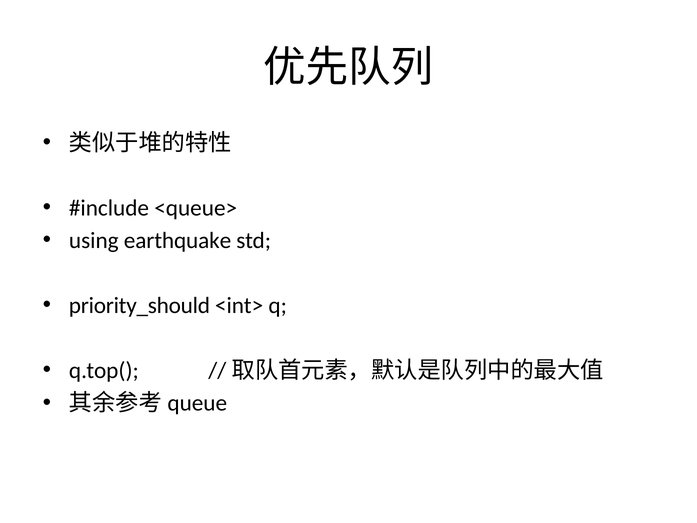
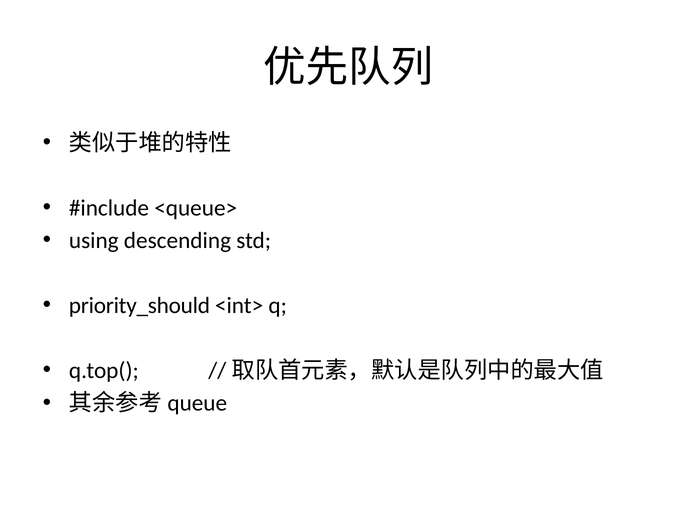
earthquake: earthquake -> descending
